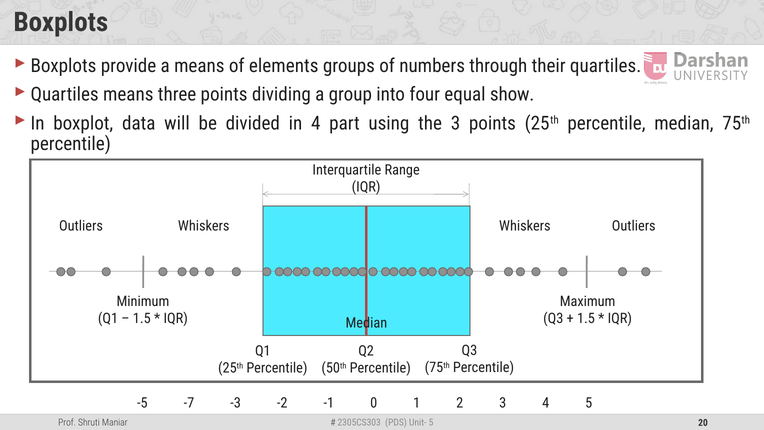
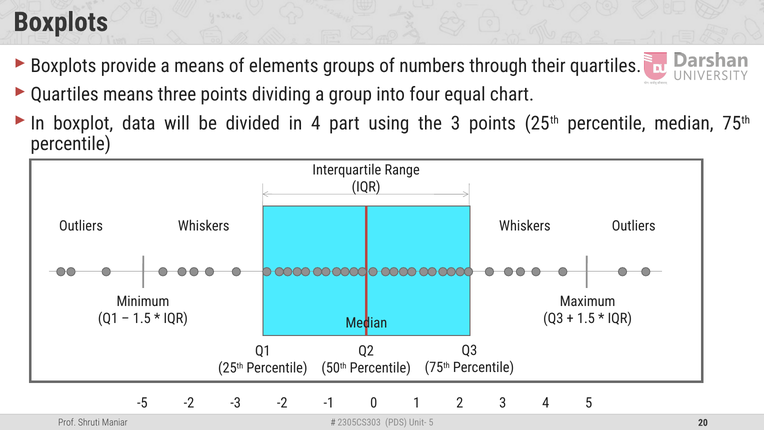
show: show -> chart
-7 at (189, 403): -7 -> -2
